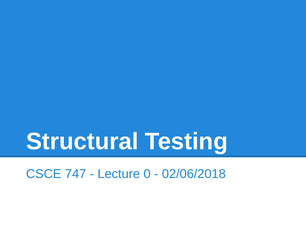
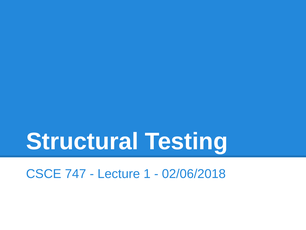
0: 0 -> 1
